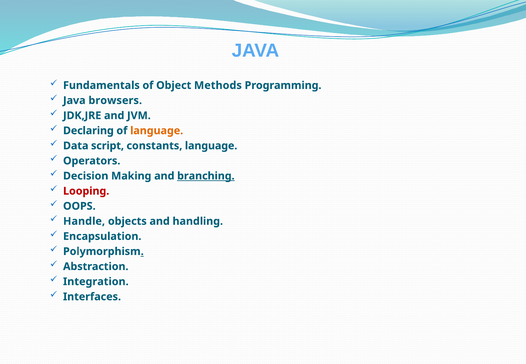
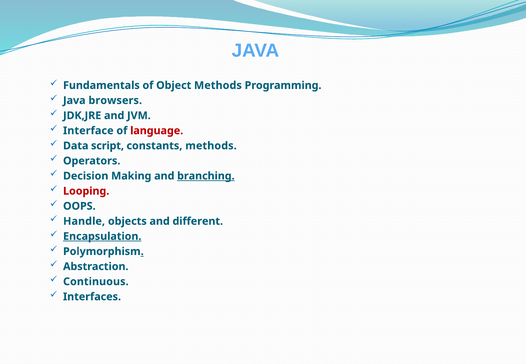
Declaring: Declaring -> Interface
language at (157, 131) colour: orange -> red
constants language: language -> methods
handling: handling -> different
Encapsulation underline: none -> present
Integration: Integration -> Continuous
